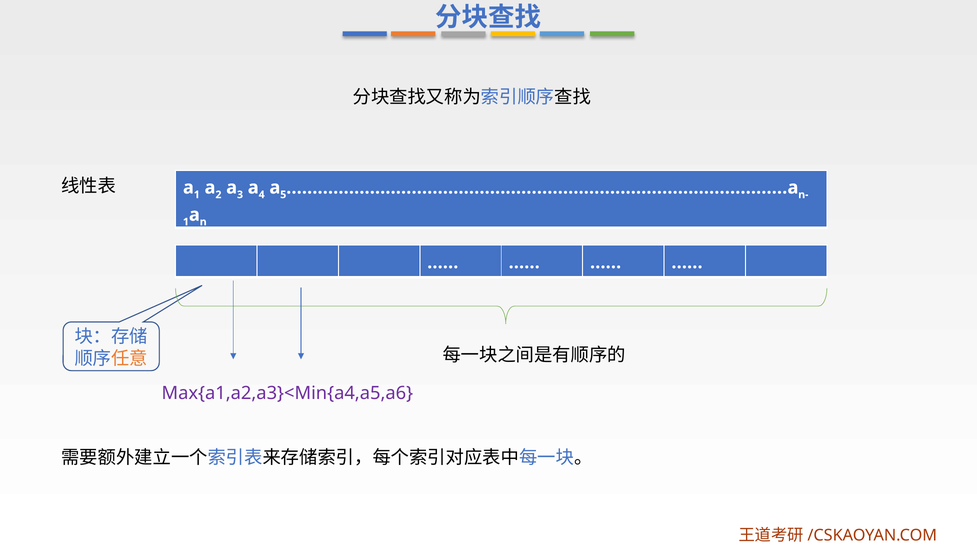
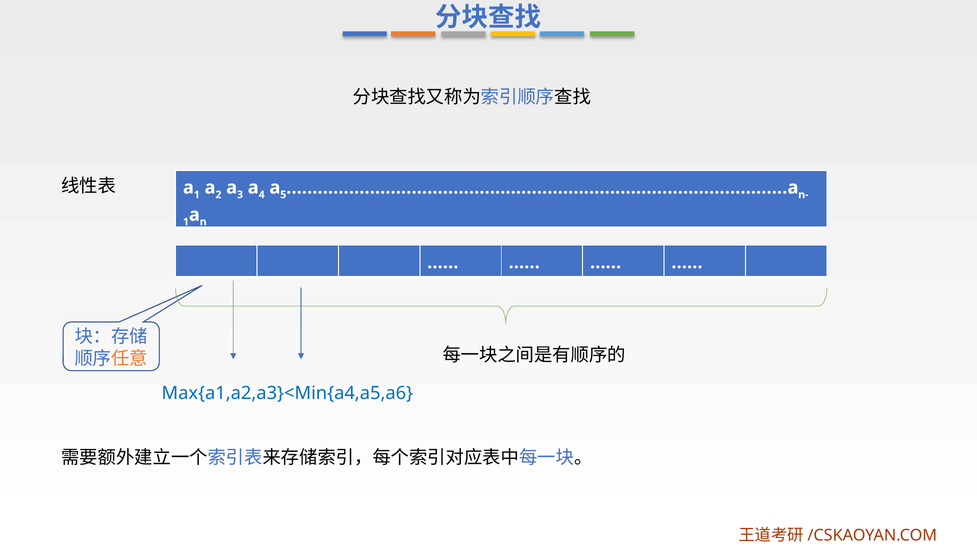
Max{a1,a2,a3}<Min{a4,a5,a6 colour: purple -> blue
